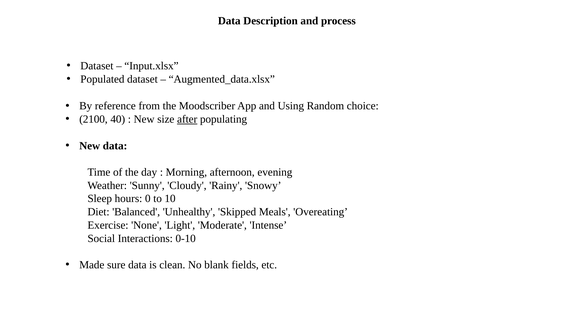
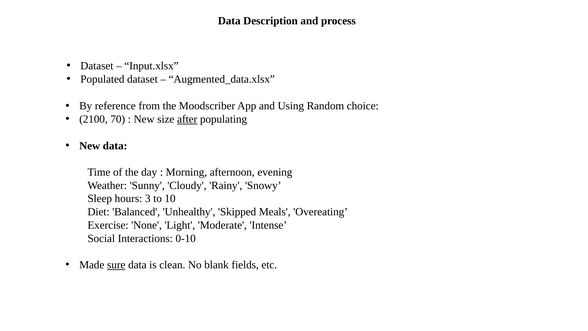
40: 40 -> 70
0: 0 -> 3
sure underline: none -> present
